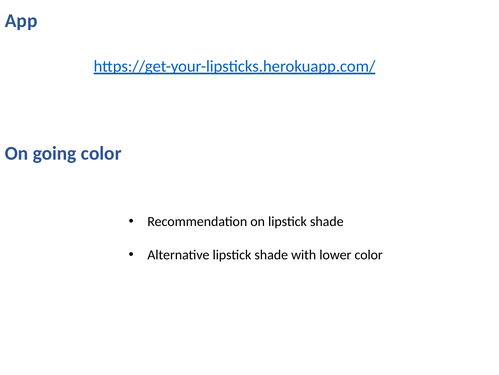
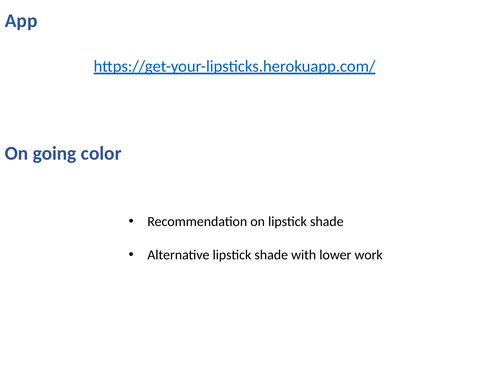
lower color: color -> work
